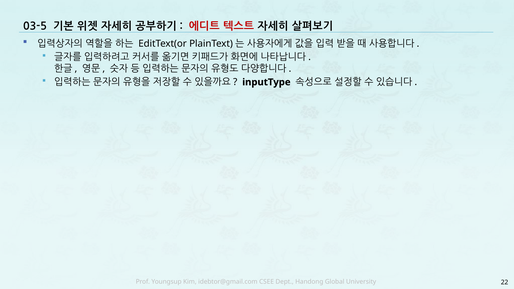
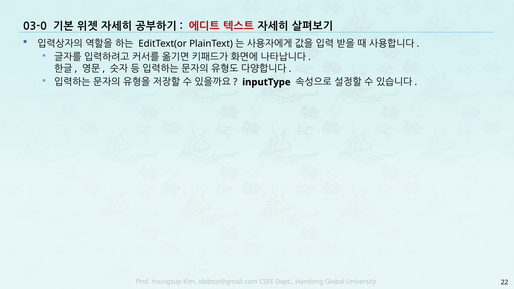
03-5: 03-5 -> 03-0
